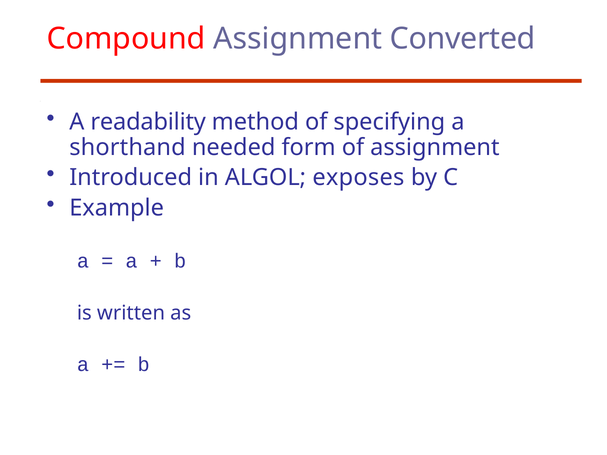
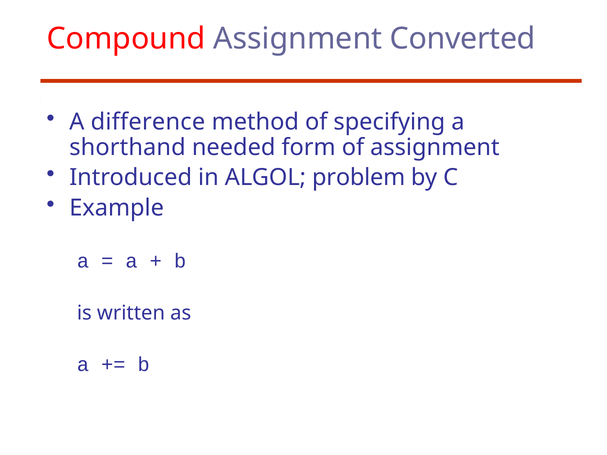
readability: readability -> difference
exposes: exposes -> problem
